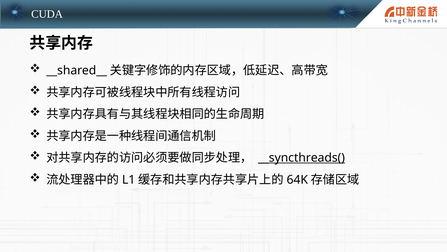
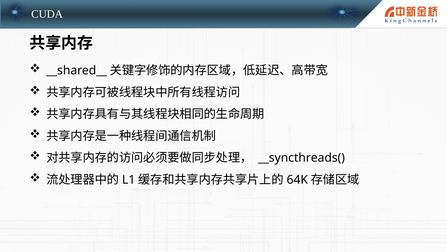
__syncthreads( underline: present -> none
